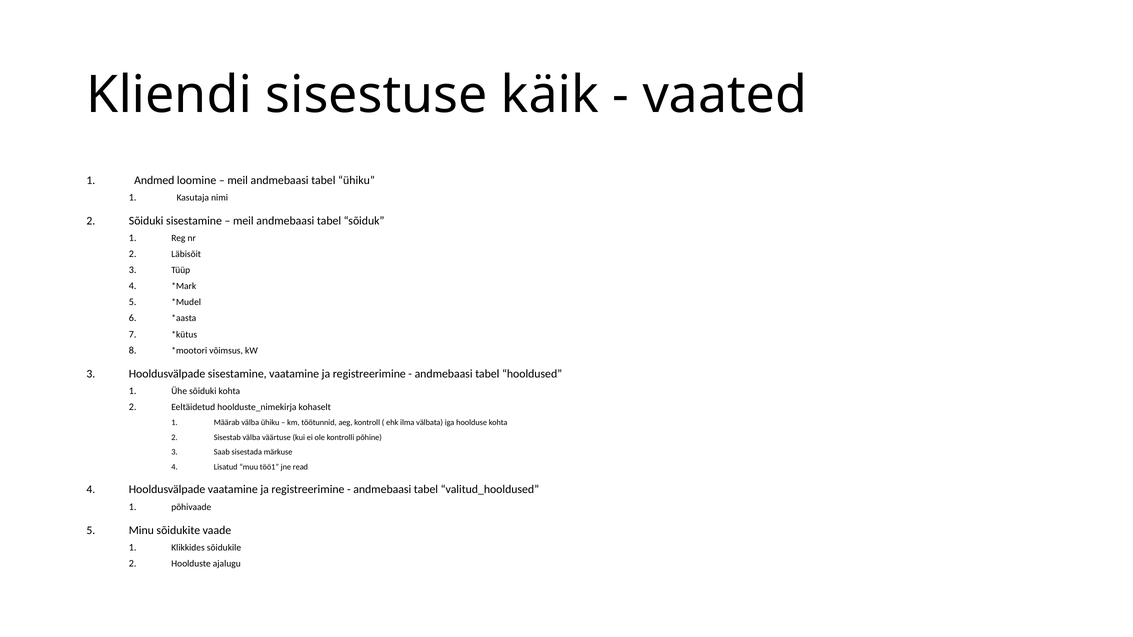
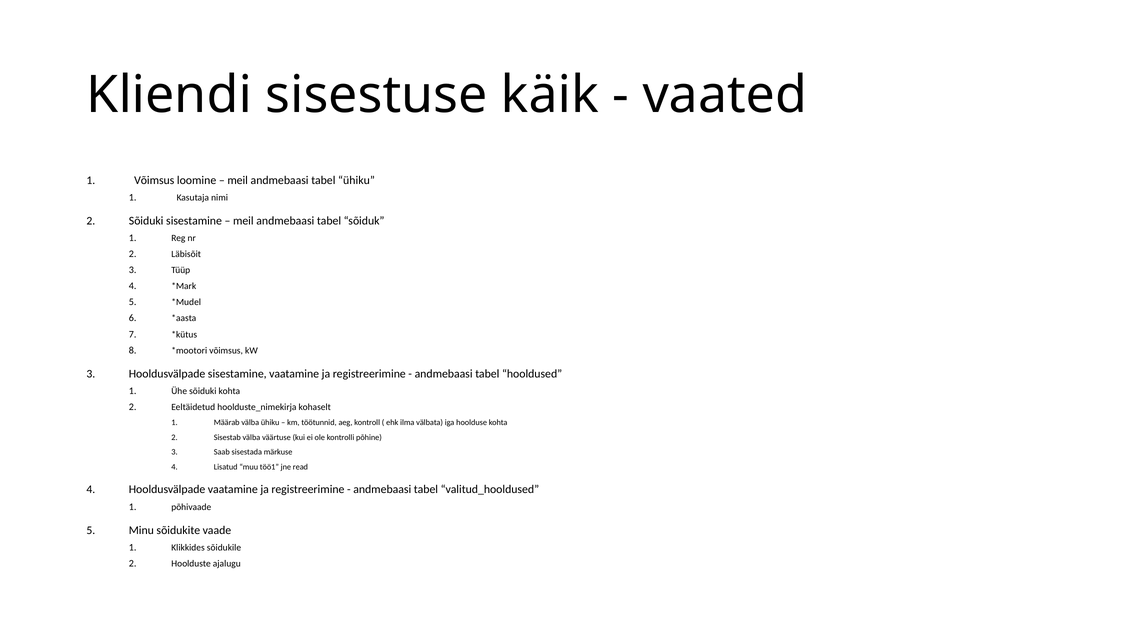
Andmed at (154, 180): Andmed -> Võimsus
